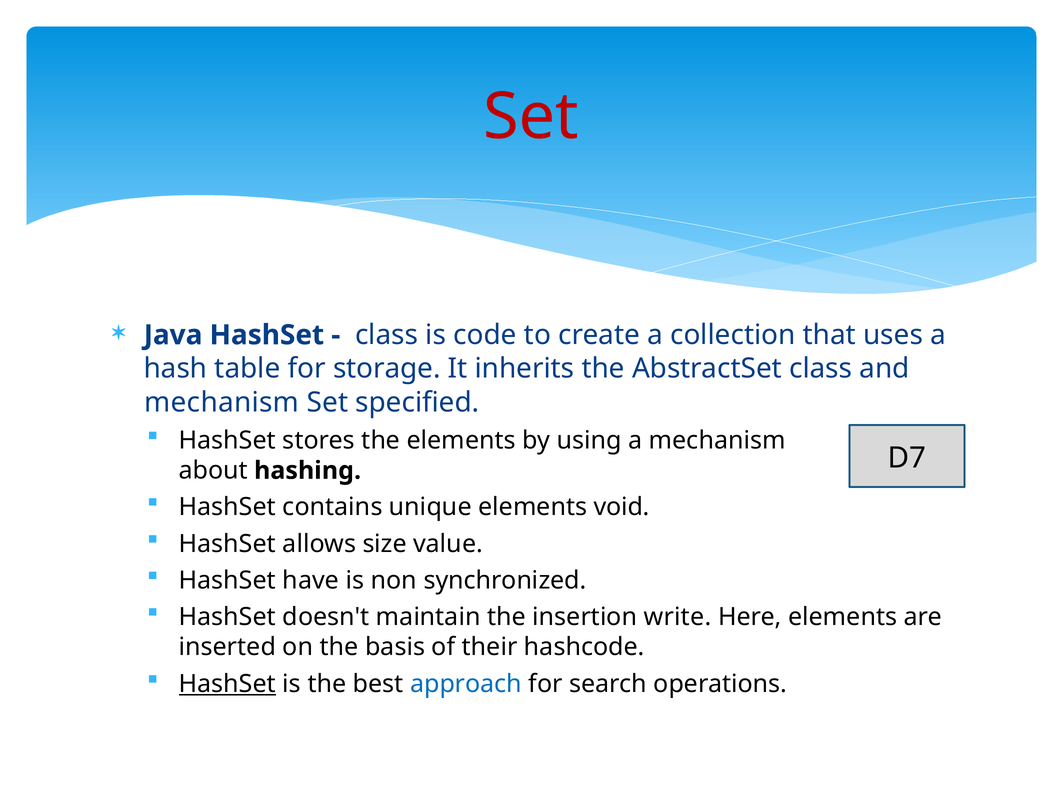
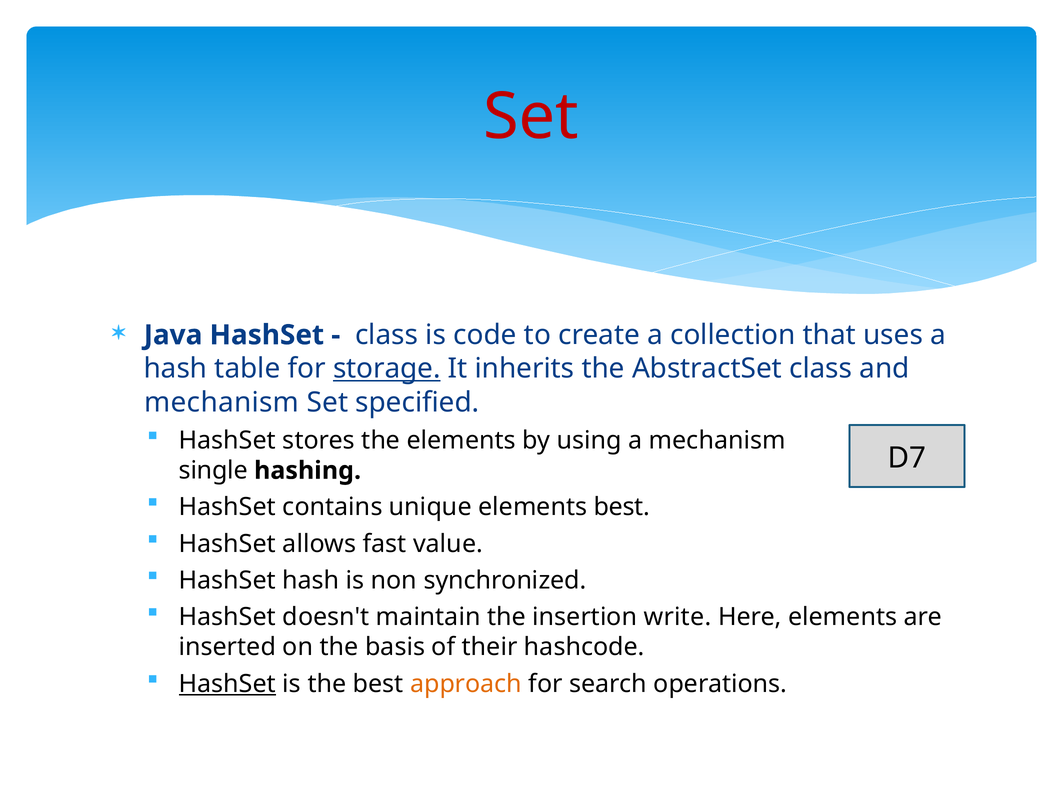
storage underline: none -> present
about: about -> single
elements void: void -> best
size: size -> fast
HashSet have: have -> hash
approach colour: blue -> orange
